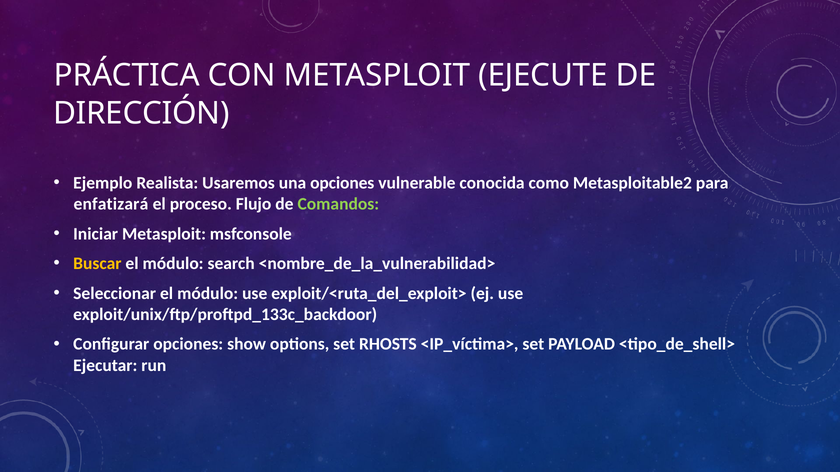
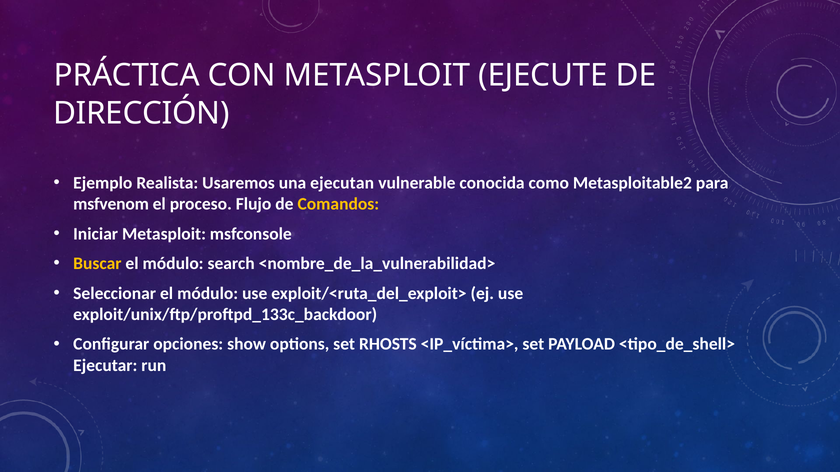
una opciones: opciones -> ejecutan
enfatizará: enfatizará -> msfvenom
Comandos colour: light green -> yellow
